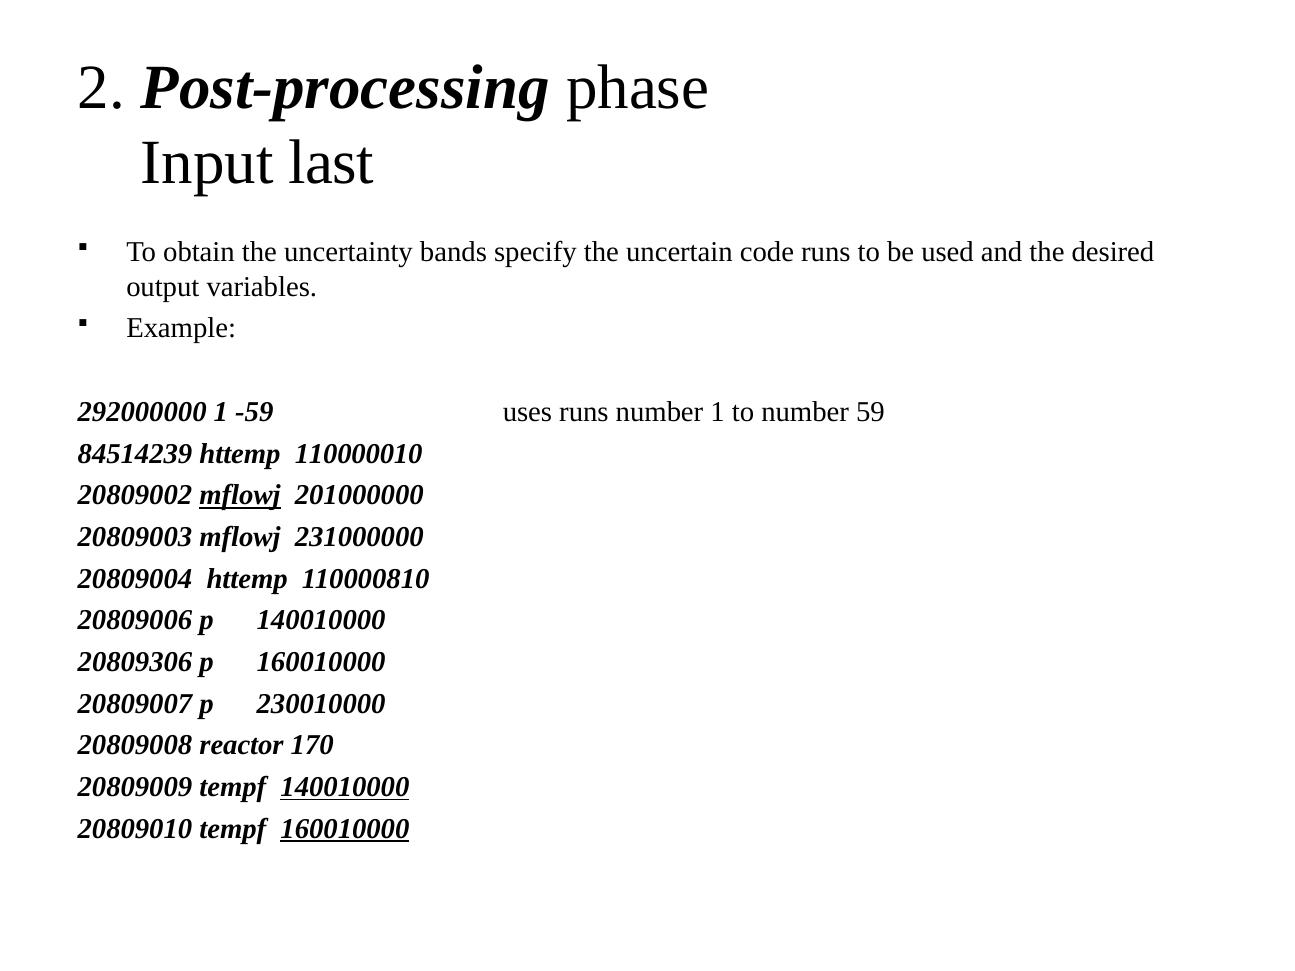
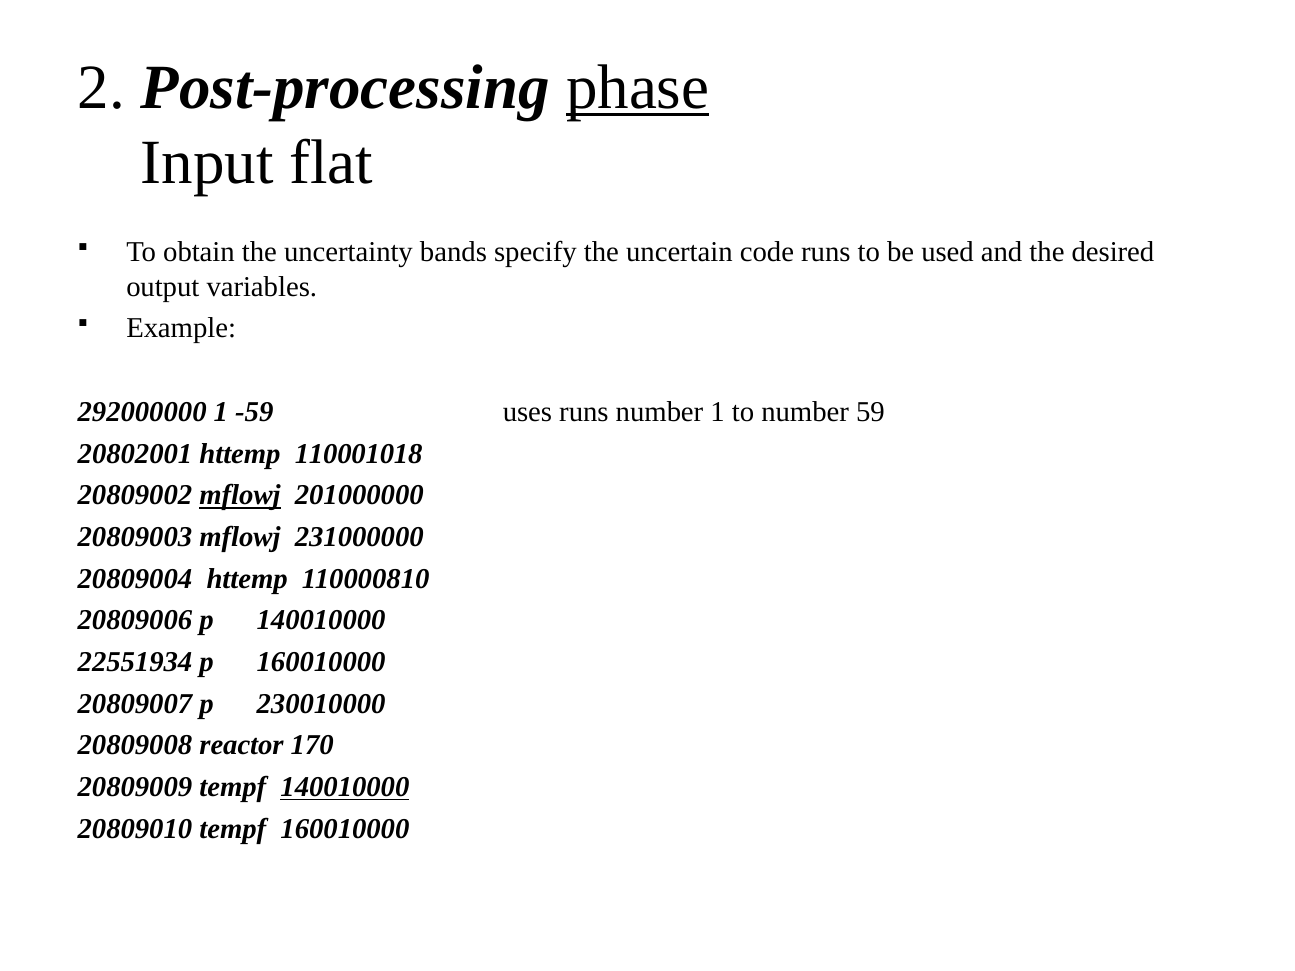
phase underline: none -> present
last: last -> flat
84514239: 84514239 -> 20802001
110000010: 110000010 -> 110001018
20809306: 20809306 -> 22551934
160010000 at (345, 829) underline: present -> none
